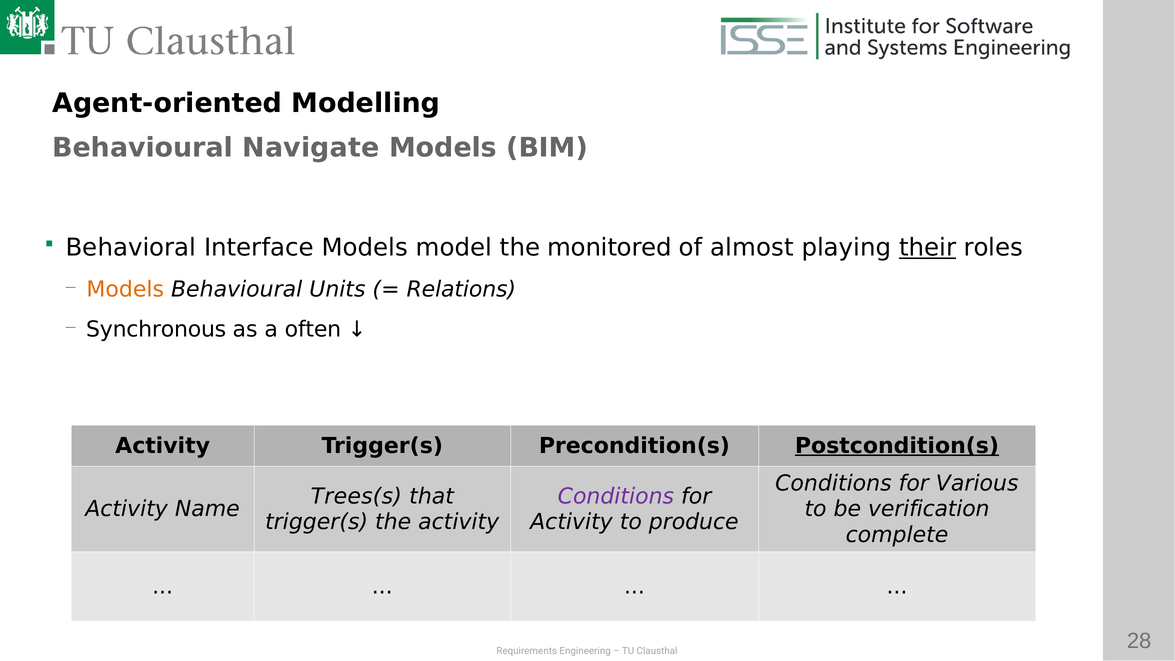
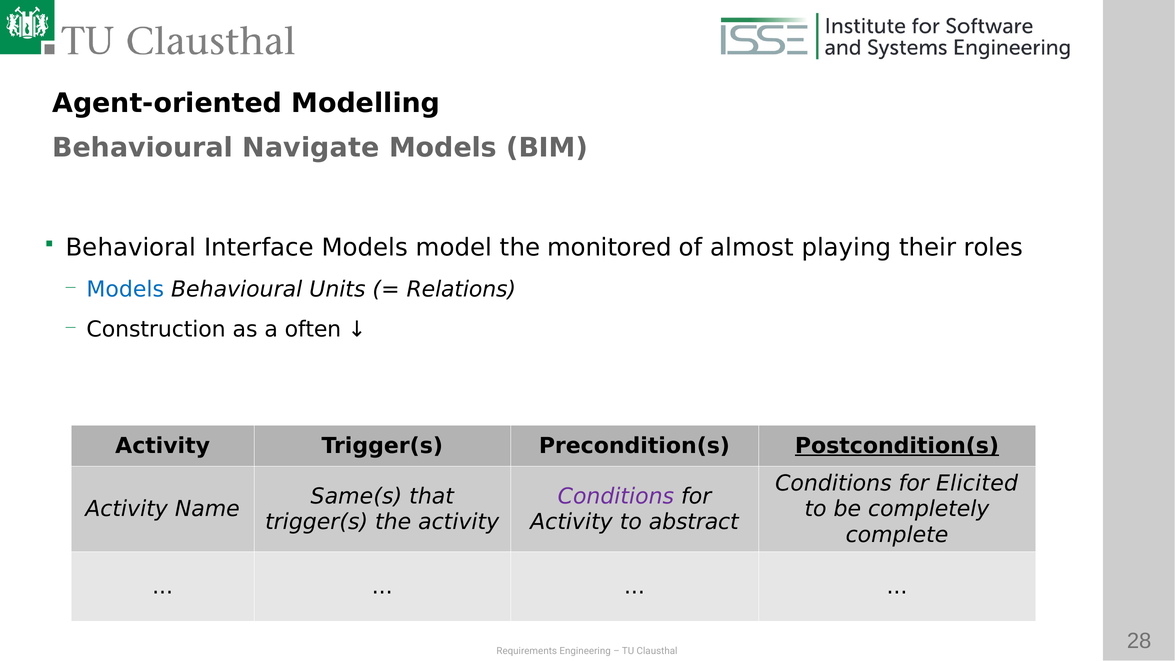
their underline: present -> none
Models at (125, 289) colour: orange -> blue
Synchronous: Synchronous -> Construction
Various: Various -> Elicited
Trees(s: Trees(s -> Same(s
verification: verification -> completely
produce: produce -> abstract
